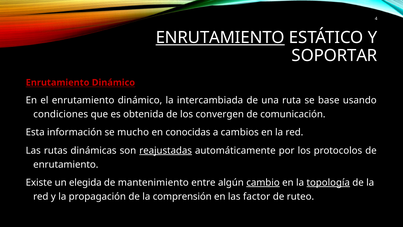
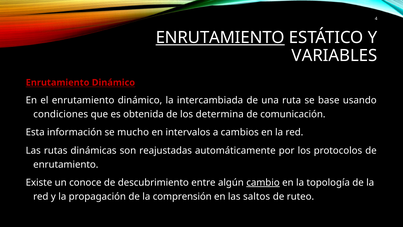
SOPORTAR: SOPORTAR -> VARIABLES
convergen: convergen -> determina
conocidas: conocidas -> intervalos
reajustadas underline: present -> none
elegida: elegida -> conoce
mantenimiento: mantenimiento -> descubrimiento
topología underline: present -> none
factor: factor -> saltos
